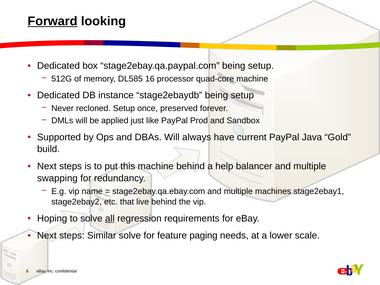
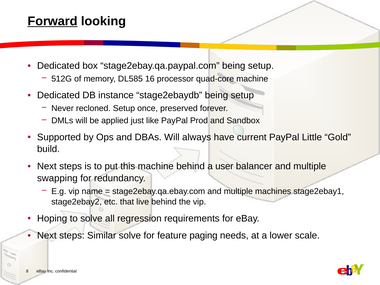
Java: Java -> Little
help: help -> user
all underline: present -> none
